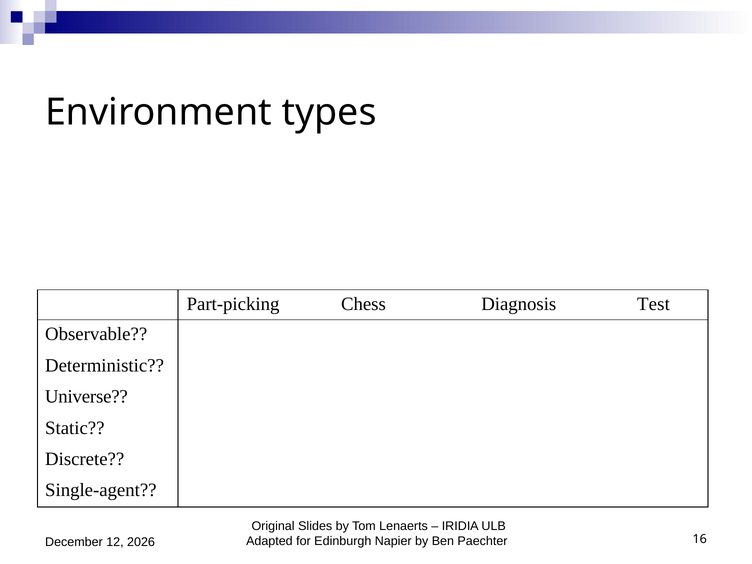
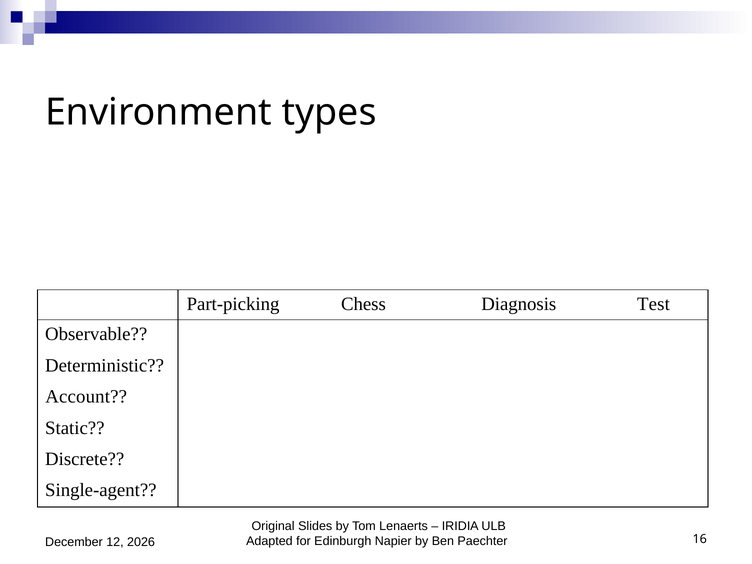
Universe: Universe -> Account
